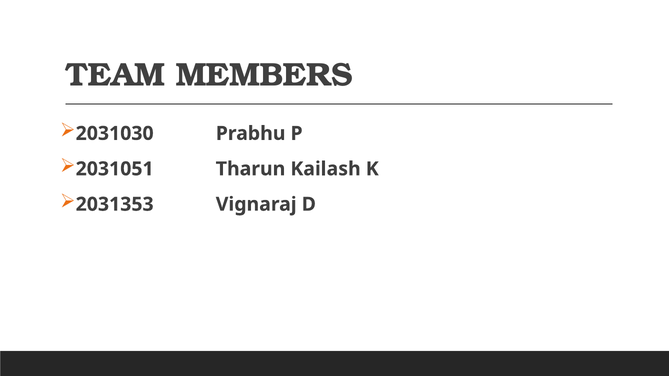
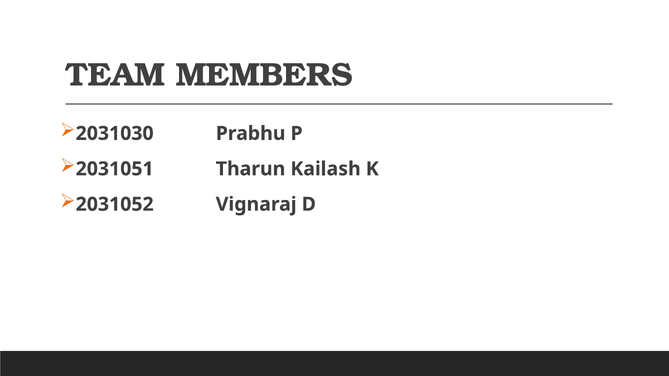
2031353: 2031353 -> 2031052
